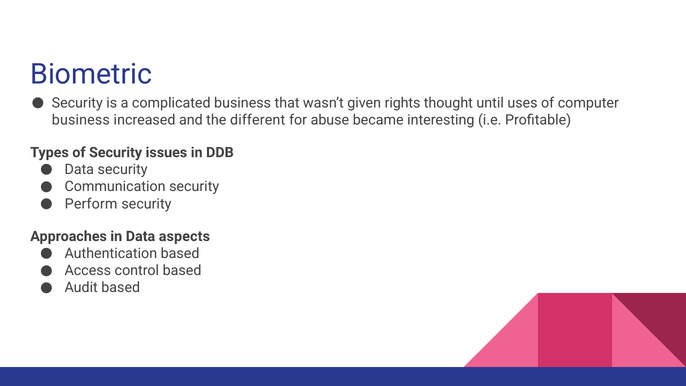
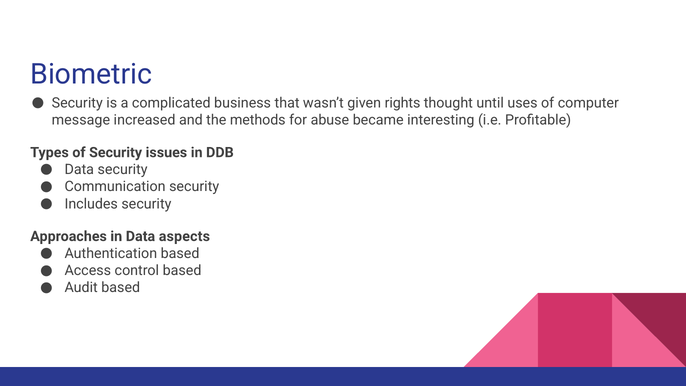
business at (81, 120): business -> message
different: different -> methods
Perform: Perform -> Includes
